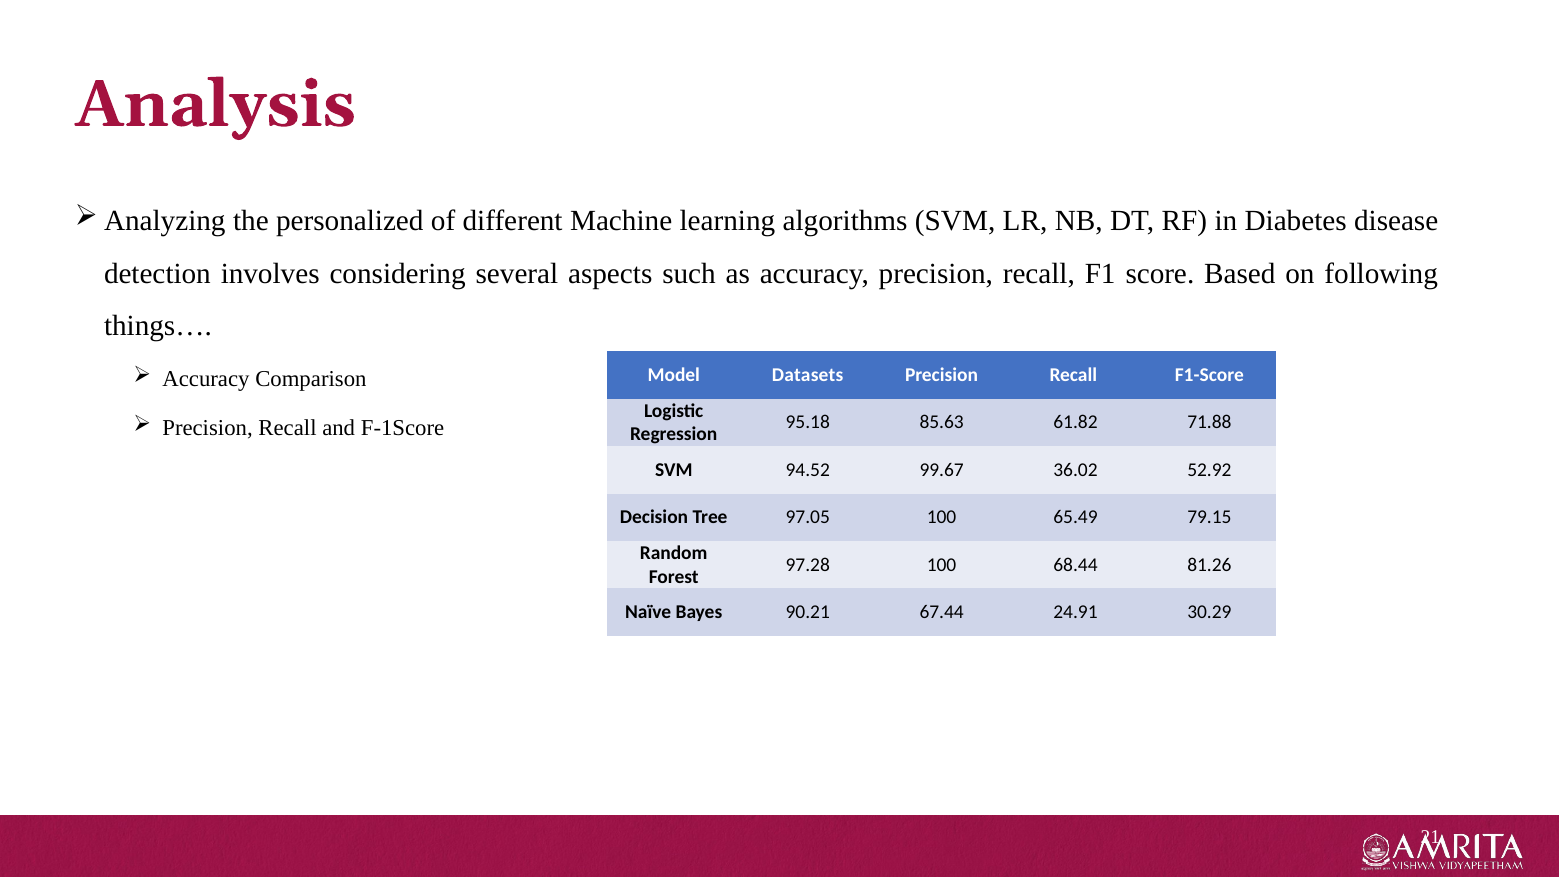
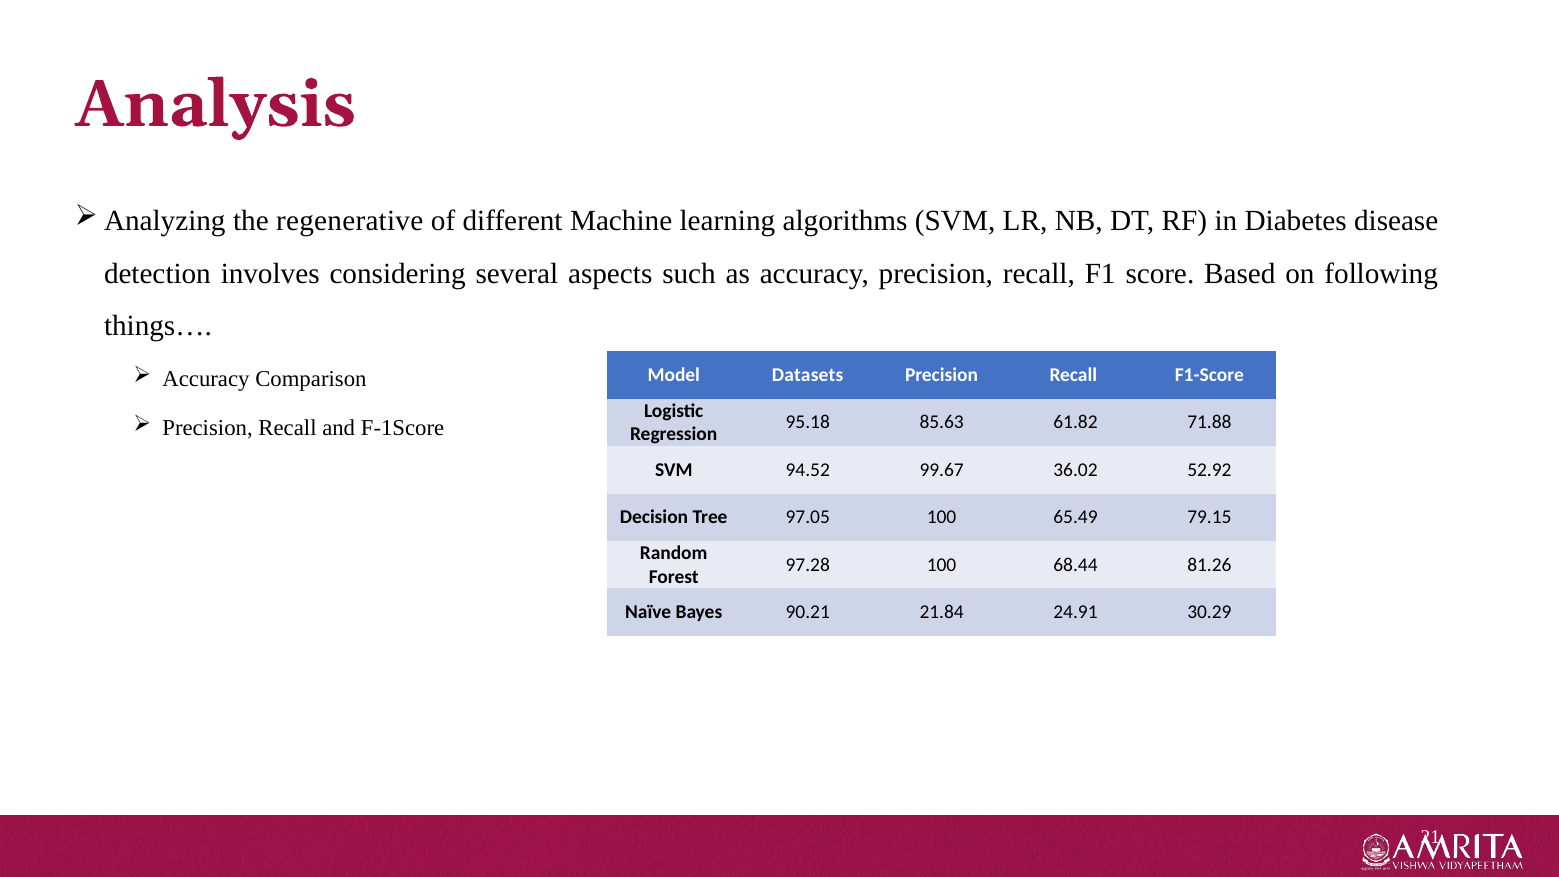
personalized: personalized -> regenerative
67.44: 67.44 -> 21.84
